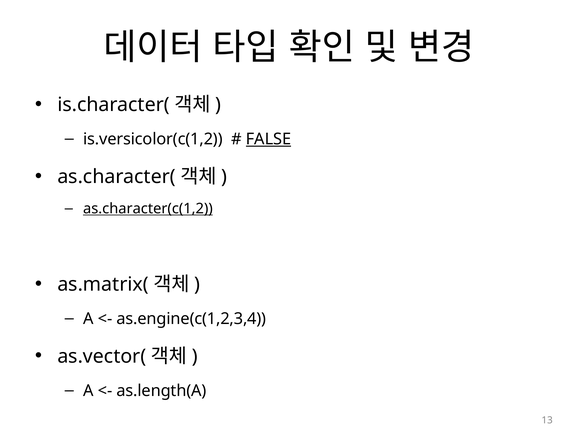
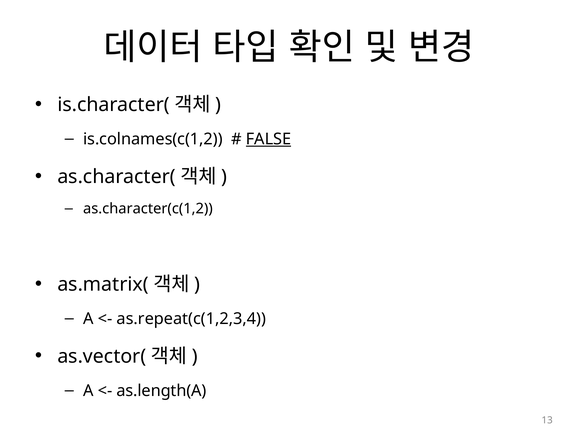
is.versicolor(c(1,2: is.versicolor(c(1,2 -> is.colnames(c(1,2
as.character(c(1,2 underline: present -> none
as.engine(c(1,2,3,4: as.engine(c(1,2,3,4 -> as.repeat(c(1,2,3,4
